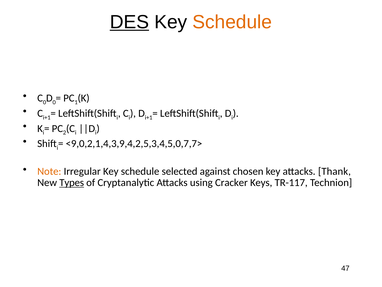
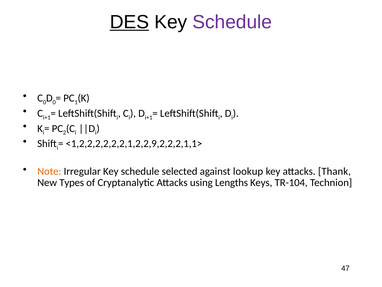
Schedule at (232, 22) colour: orange -> purple
<9,0,2,1,4,3,9,4,2,5,3,4,5,0,7,7>: <9,0,2,1,4,3,9,4,2,5,3,4,5,0,7,7> -> <1,2,2,2,2,2,2,1,2,2,9,2,2,2,1,1>
chosen: chosen -> lookup
Types underline: present -> none
Cracker: Cracker -> Lengths
TR-117: TR-117 -> TR-104
